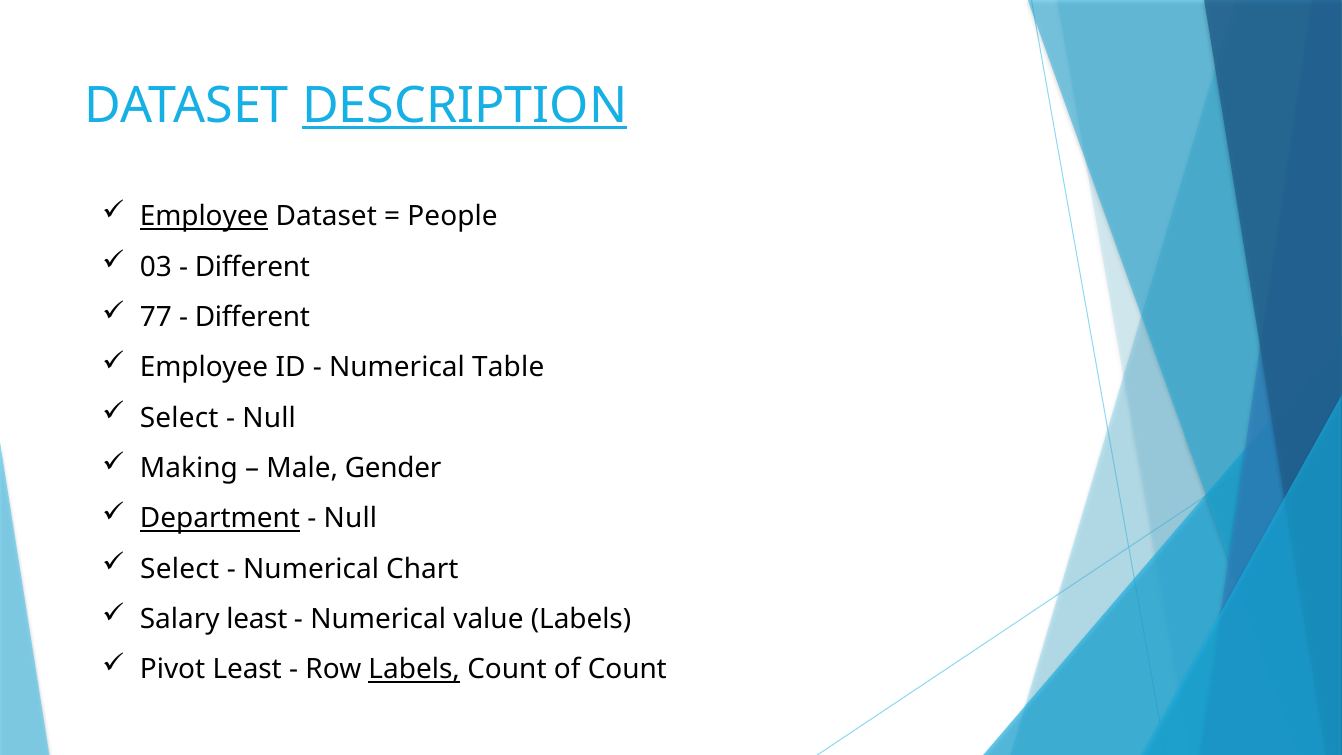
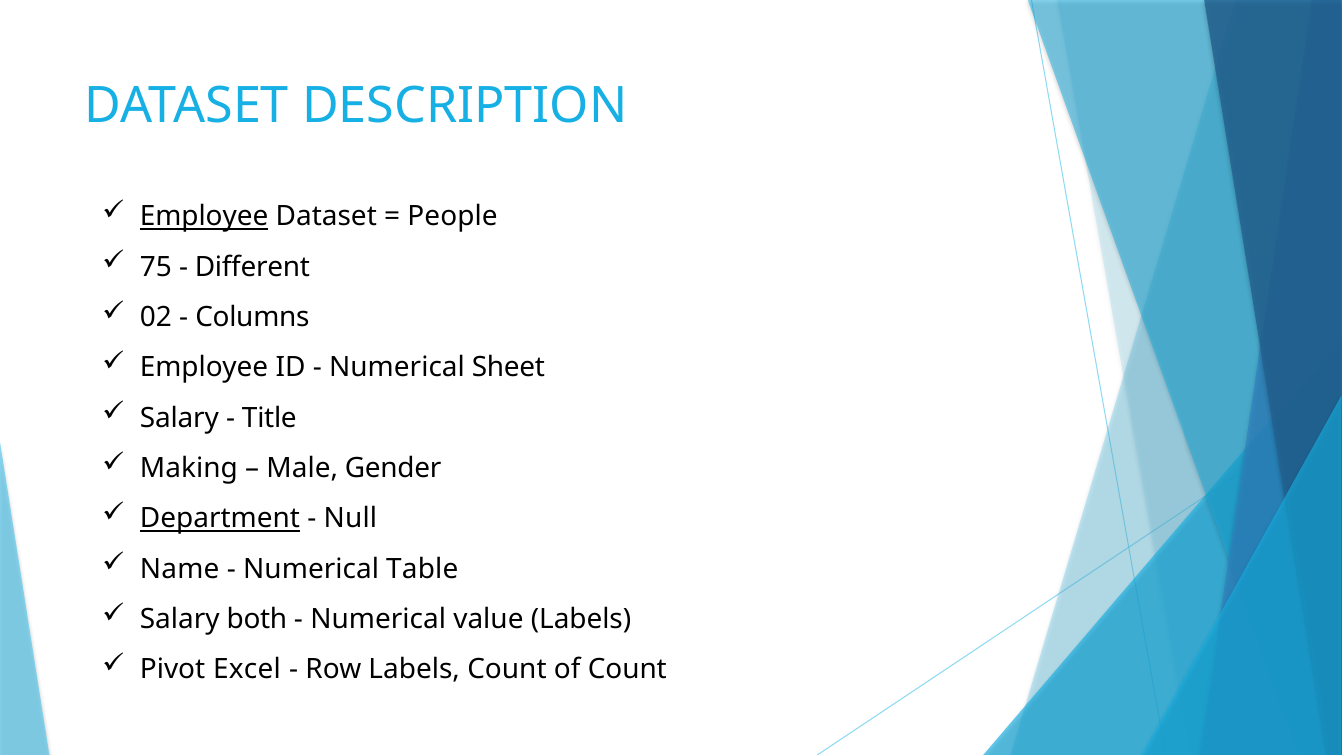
DESCRIPTION underline: present -> none
03: 03 -> 75
77: 77 -> 02
Different at (252, 317): Different -> Columns
Table: Table -> Sheet
Select at (179, 418): Select -> Salary
Null at (269, 418): Null -> Title
Select at (180, 569): Select -> Name
Chart: Chart -> Table
Salary least: least -> both
Pivot Least: Least -> Excel
Labels at (414, 670) underline: present -> none
